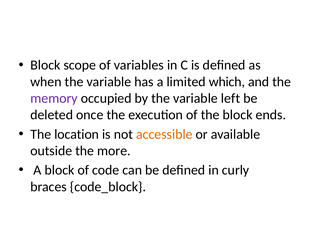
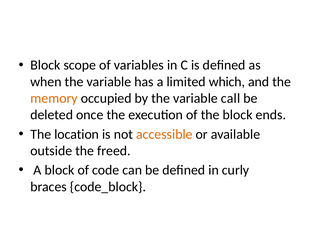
memory colour: purple -> orange
left: left -> call
more: more -> freed
